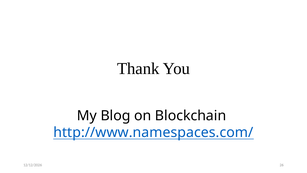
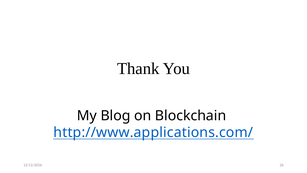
http://www.namespaces.com/: http://www.namespaces.com/ -> http://www.applications.com/
